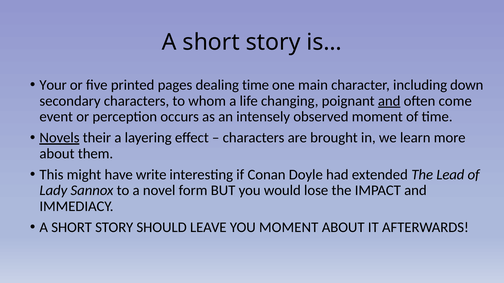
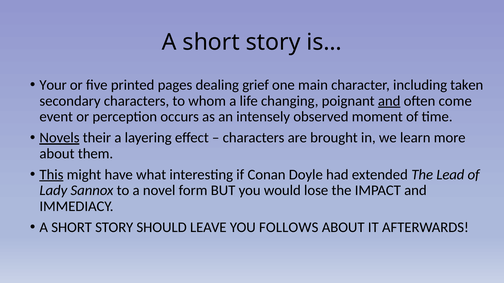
dealing time: time -> grief
down: down -> taken
This underline: none -> present
write: write -> what
YOU MOMENT: MOMENT -> FOLLOWS
